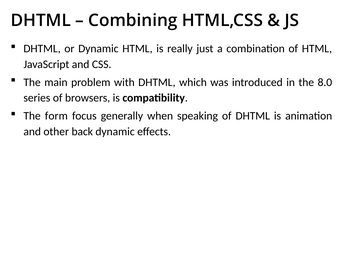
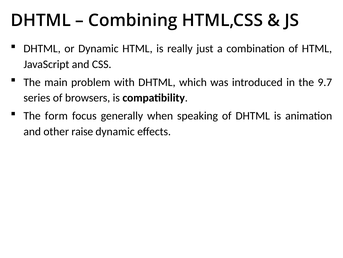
8.0: 8.0 -> 9.7
back: back -> raise
